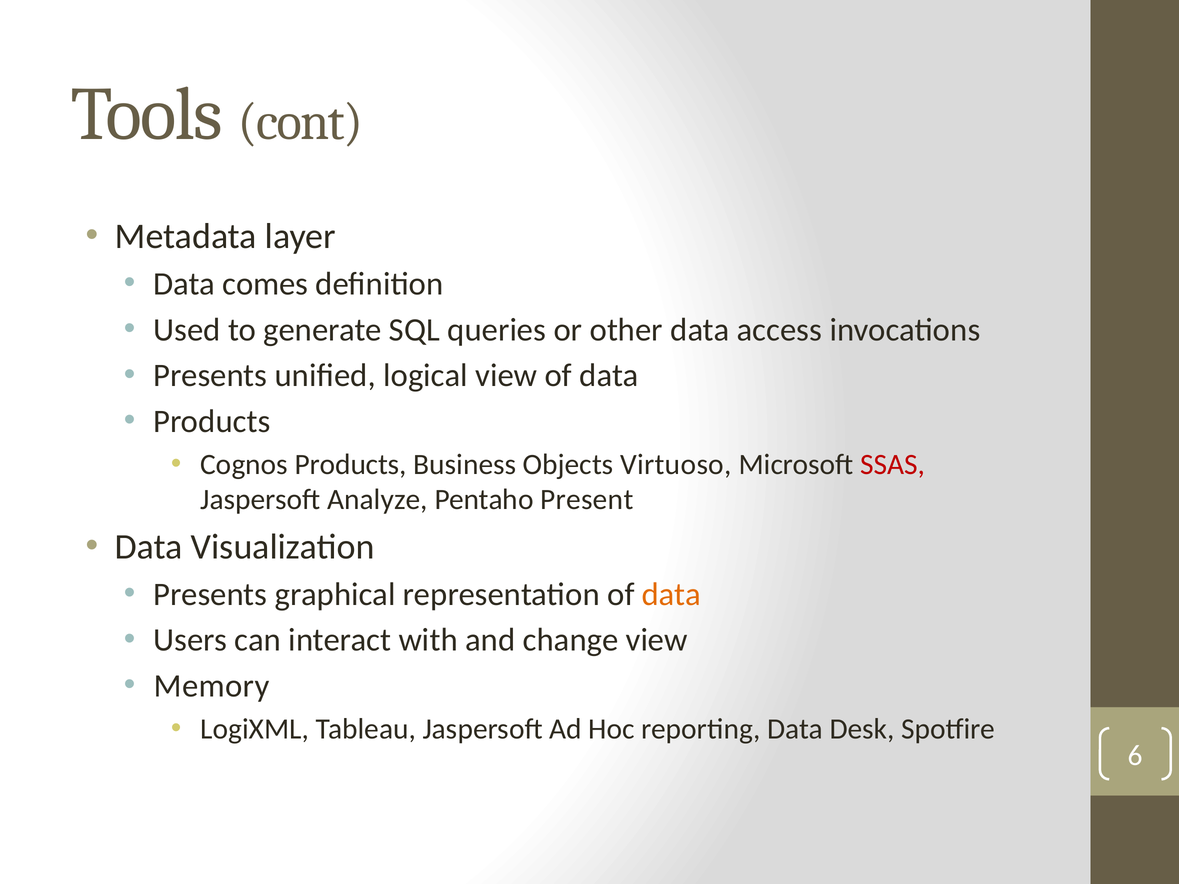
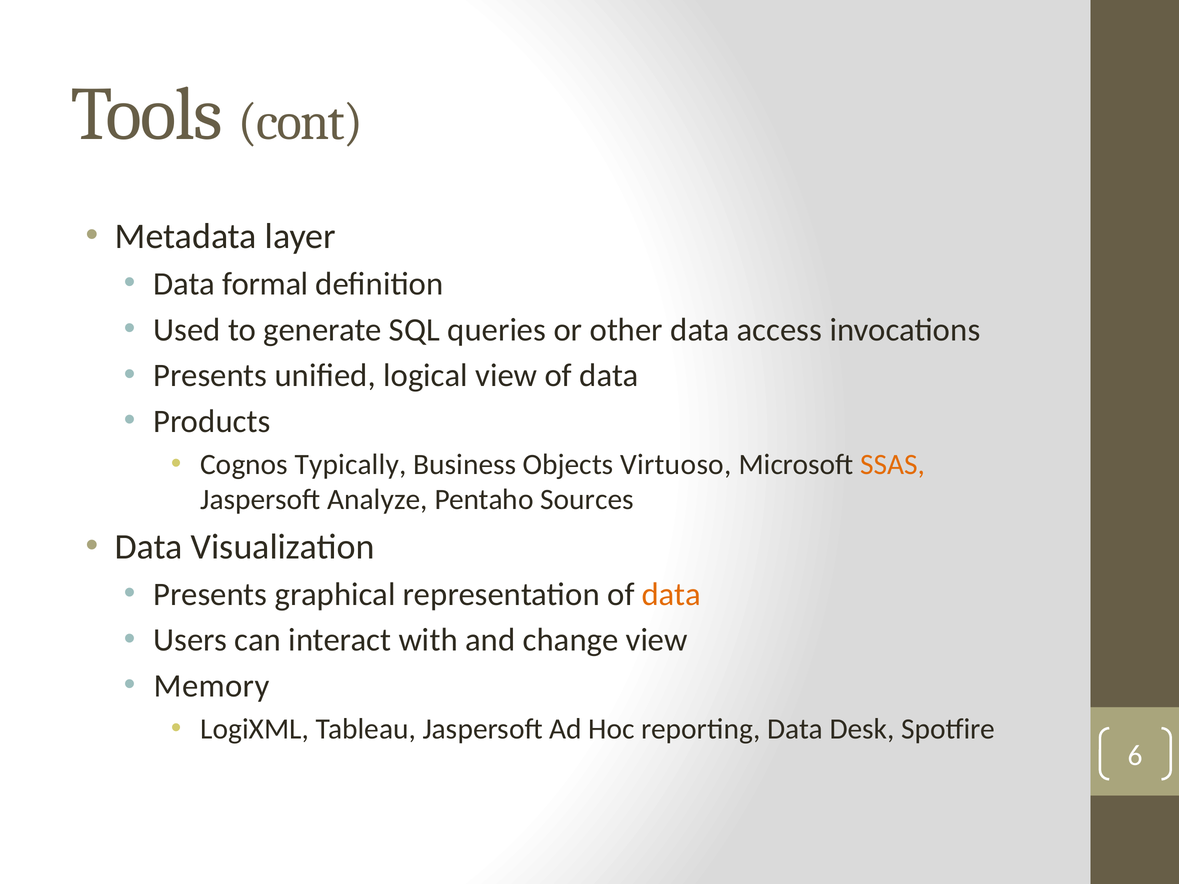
comes: comes -> formal
Cognos Products: Products -> Typically
SSAS colour: red -> orange
Present: Present -> Sources
